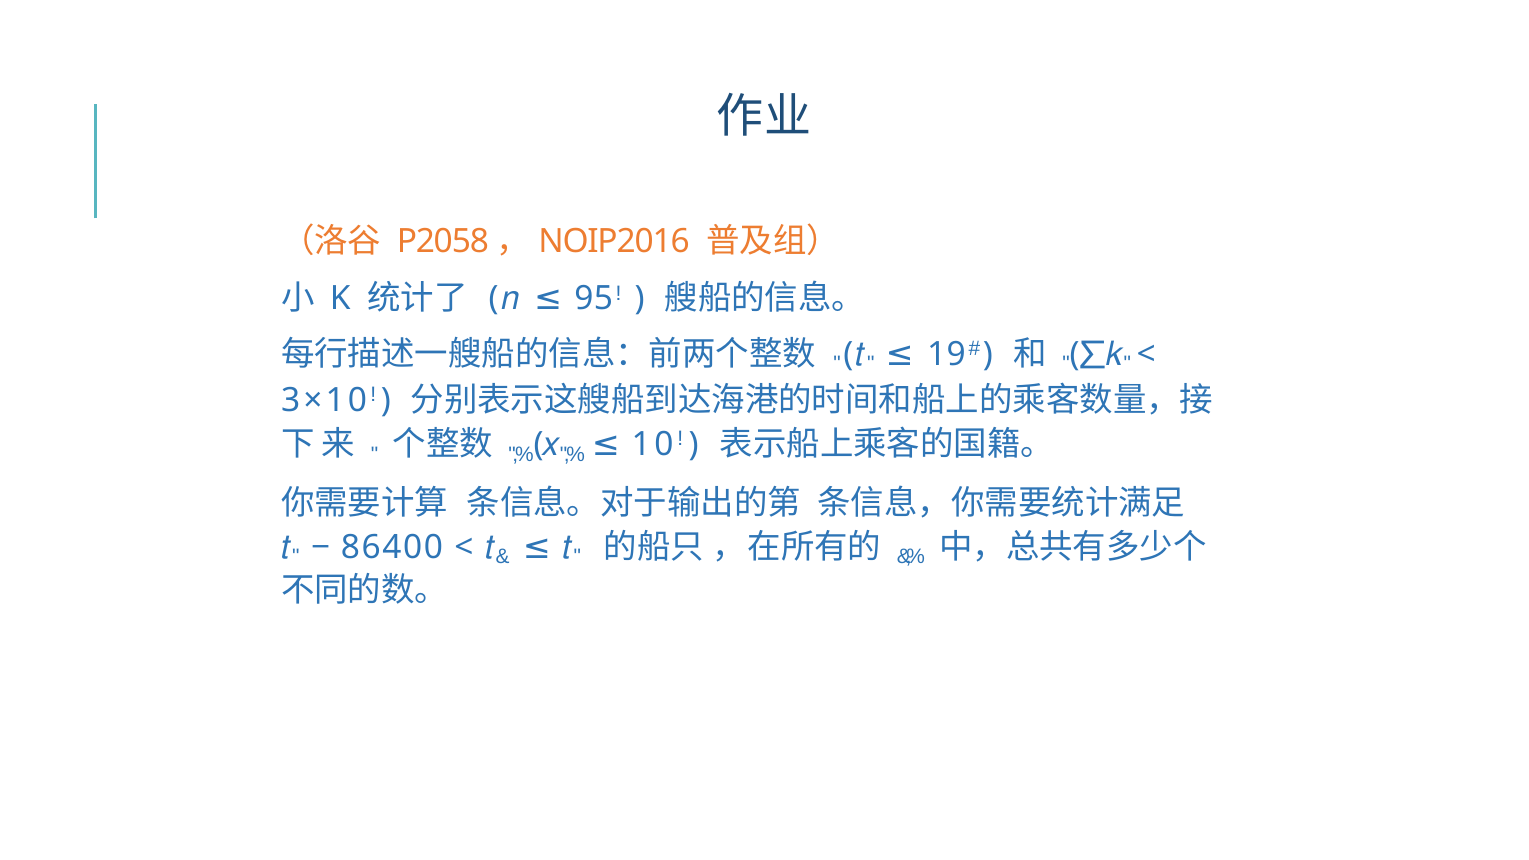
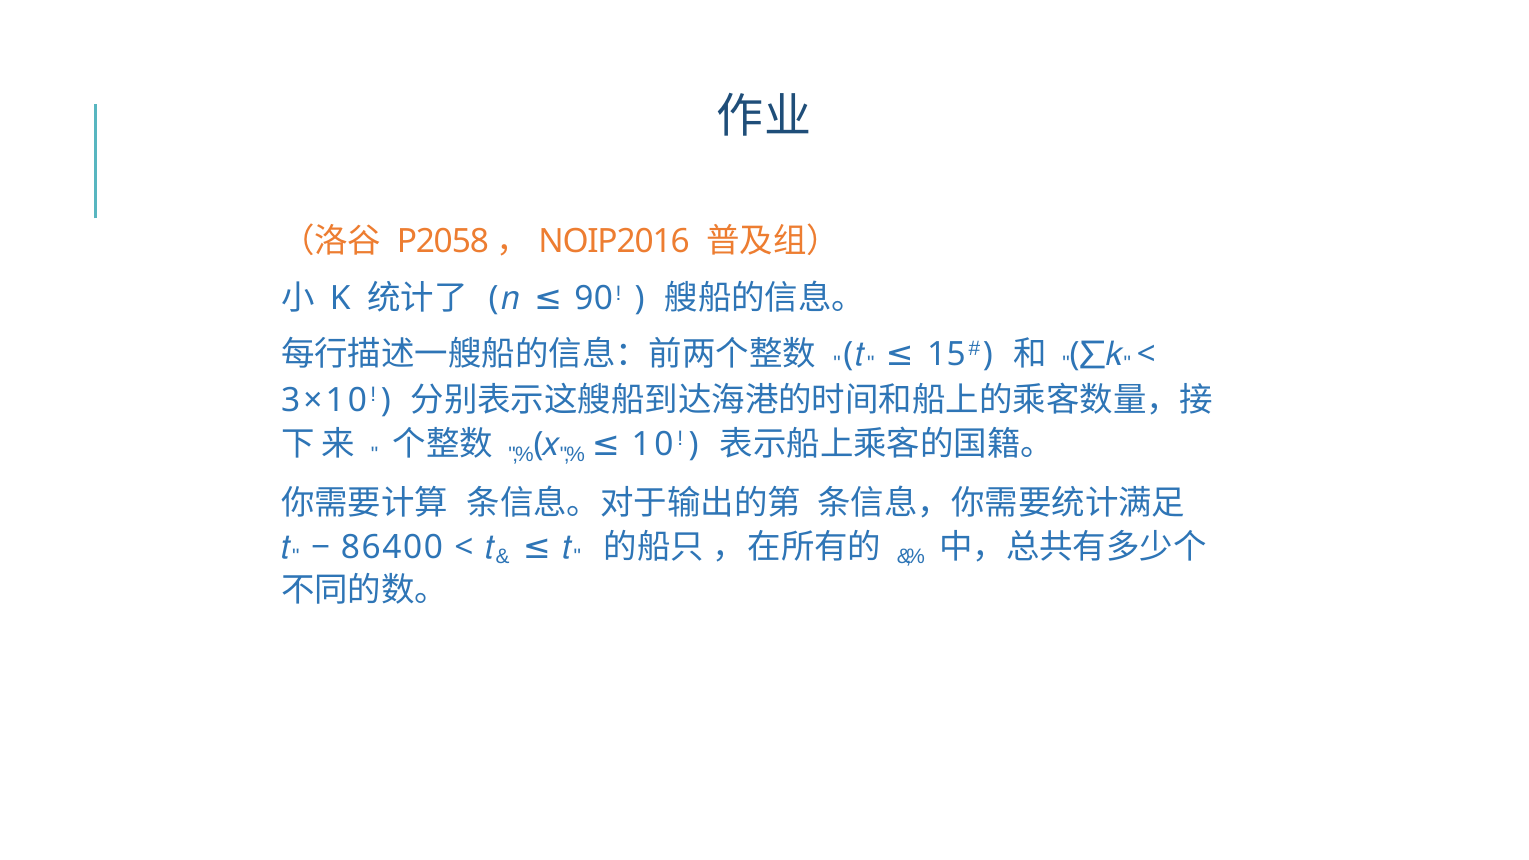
95: 95 -> 90
19: 19 -> 15
